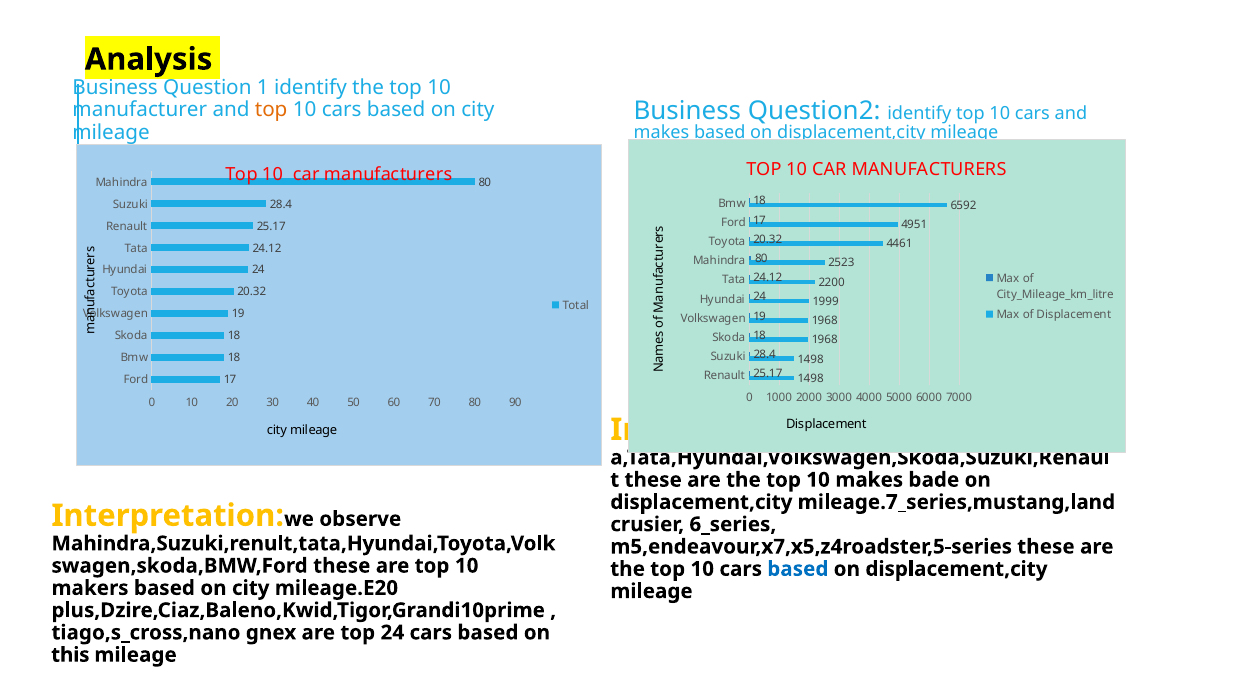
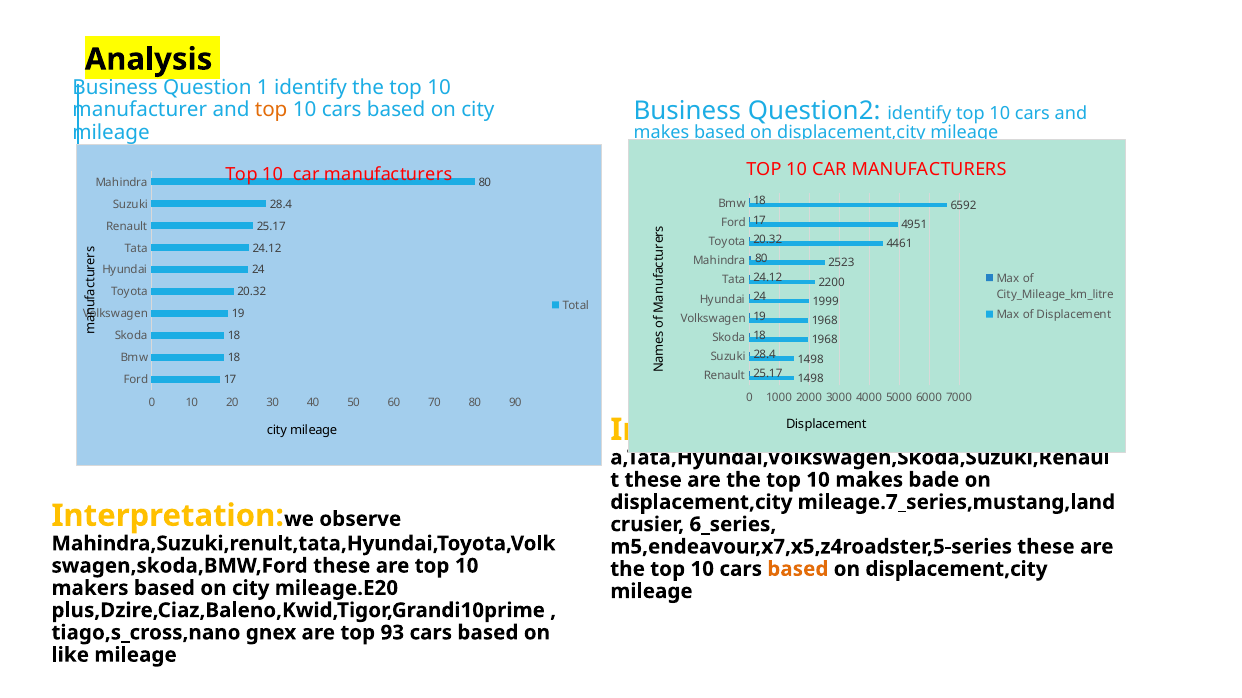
based at (798, 569) colour: blue -> orange
top 24: 24 -> 93
this: this -> like
